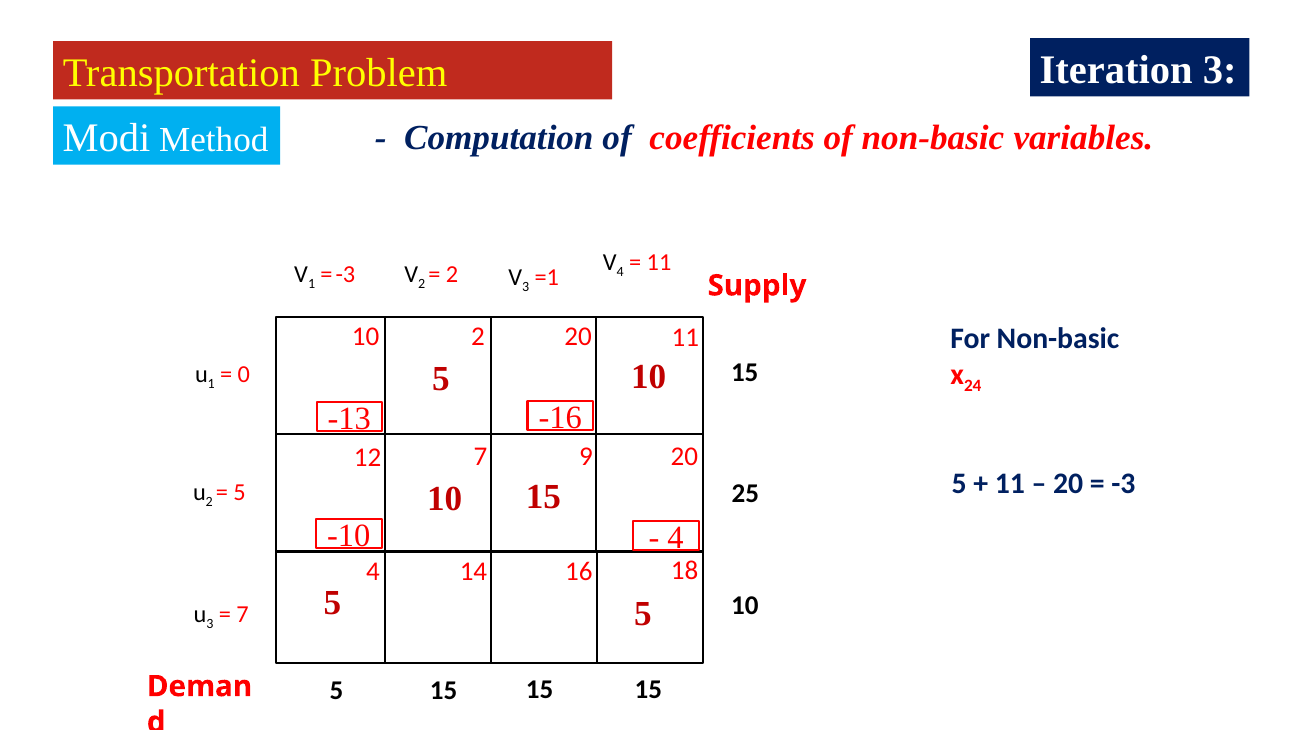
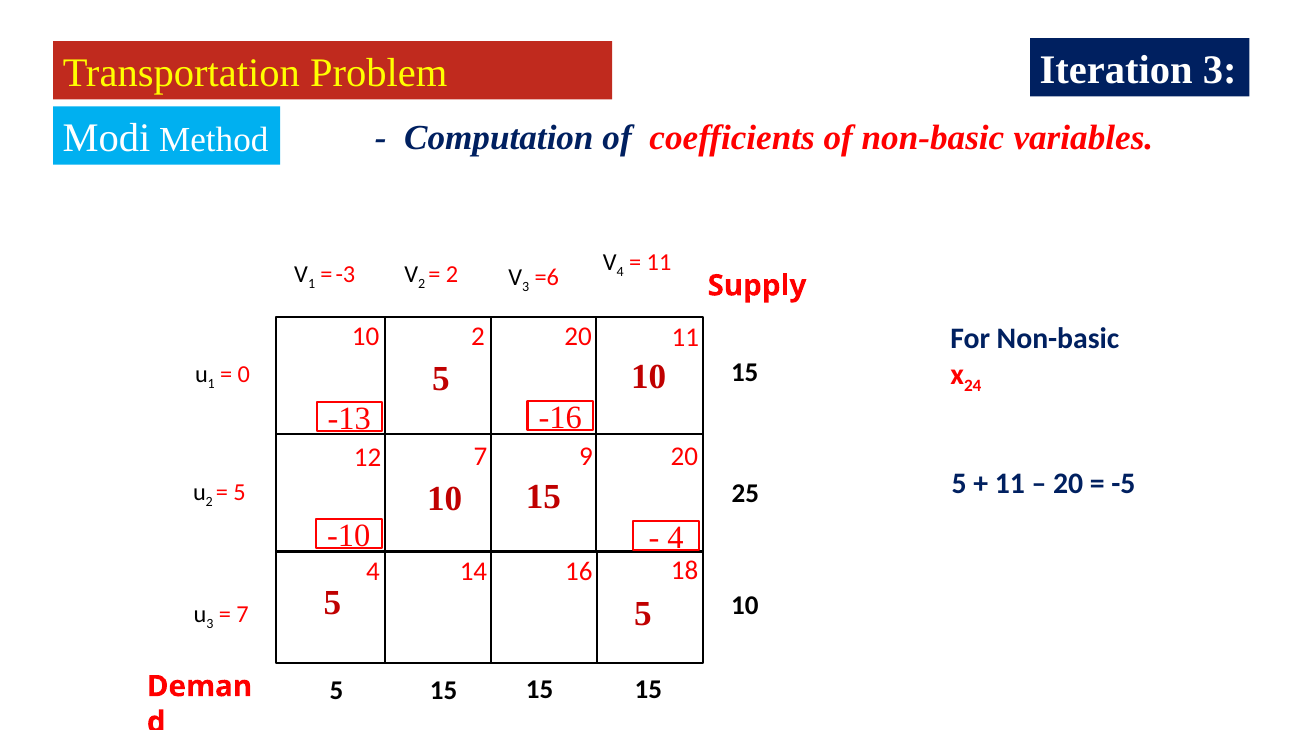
=1: =1 -> =6
-3 at (1123, 483): -3 -> -5
